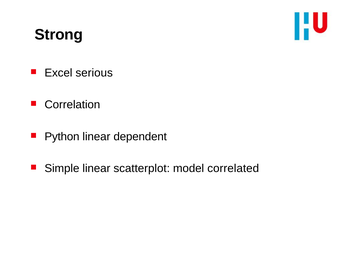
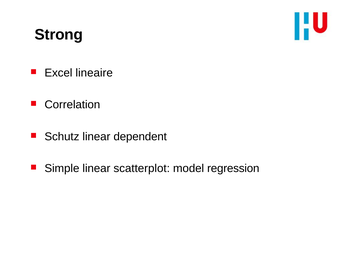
serious: serious -> lineaire
Python: Python -> Schutz
correlated: correlated -> regression
